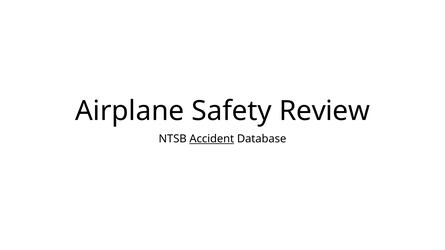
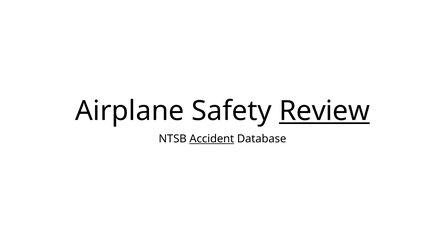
Review underline: none -> present
